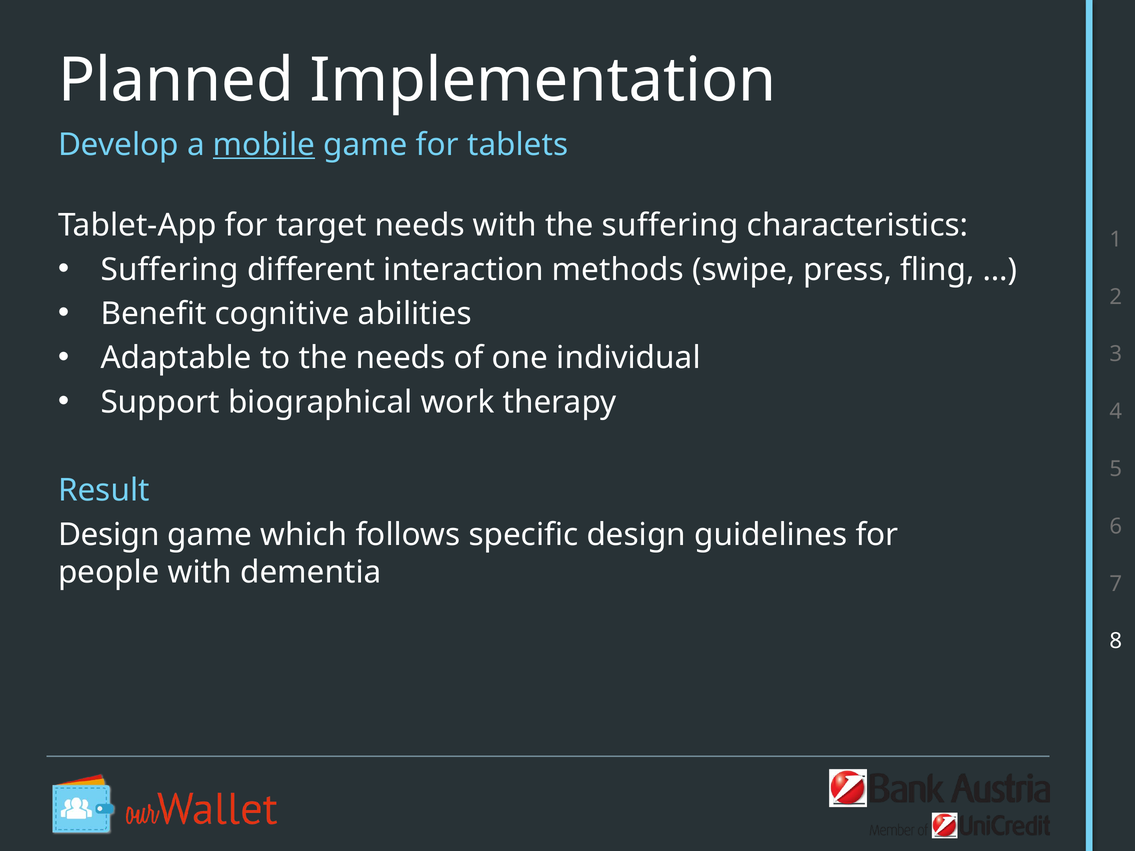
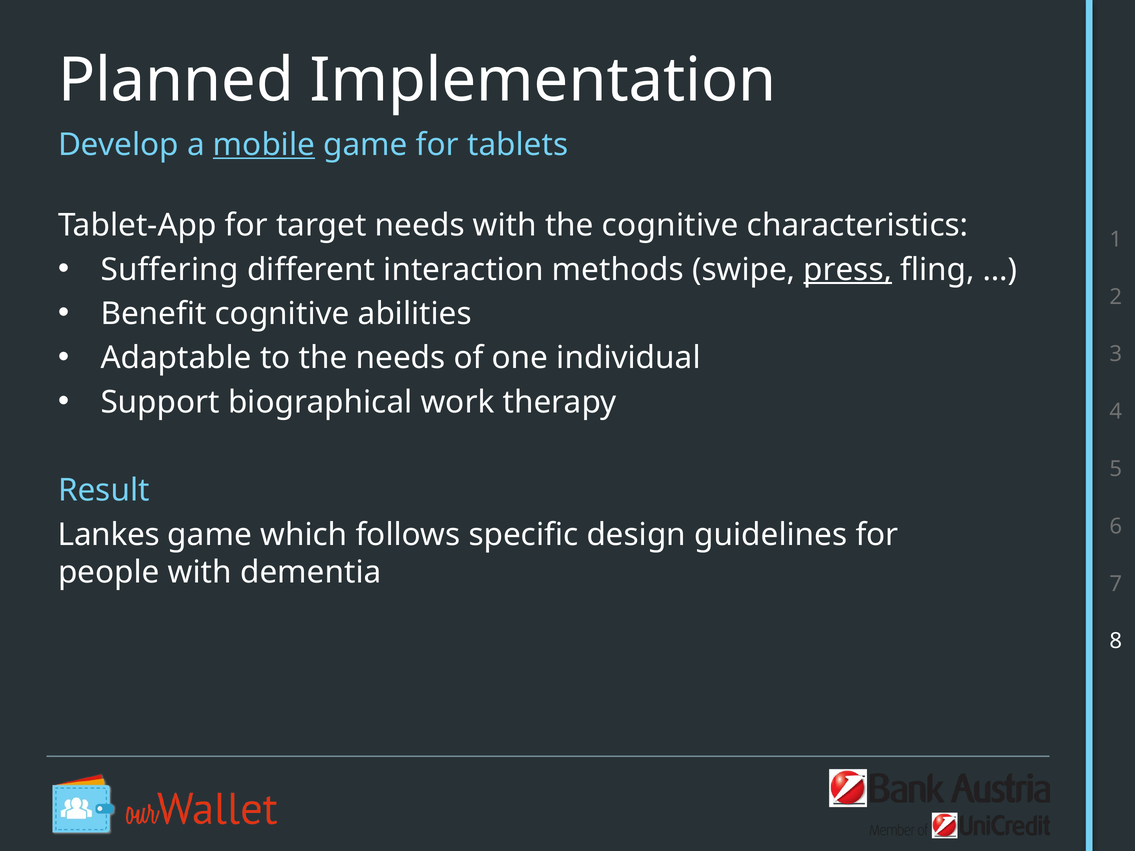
the suffering: suffering -> cognitive
press underline: none -> present
Design at (109, 535): Design -> Lankes
